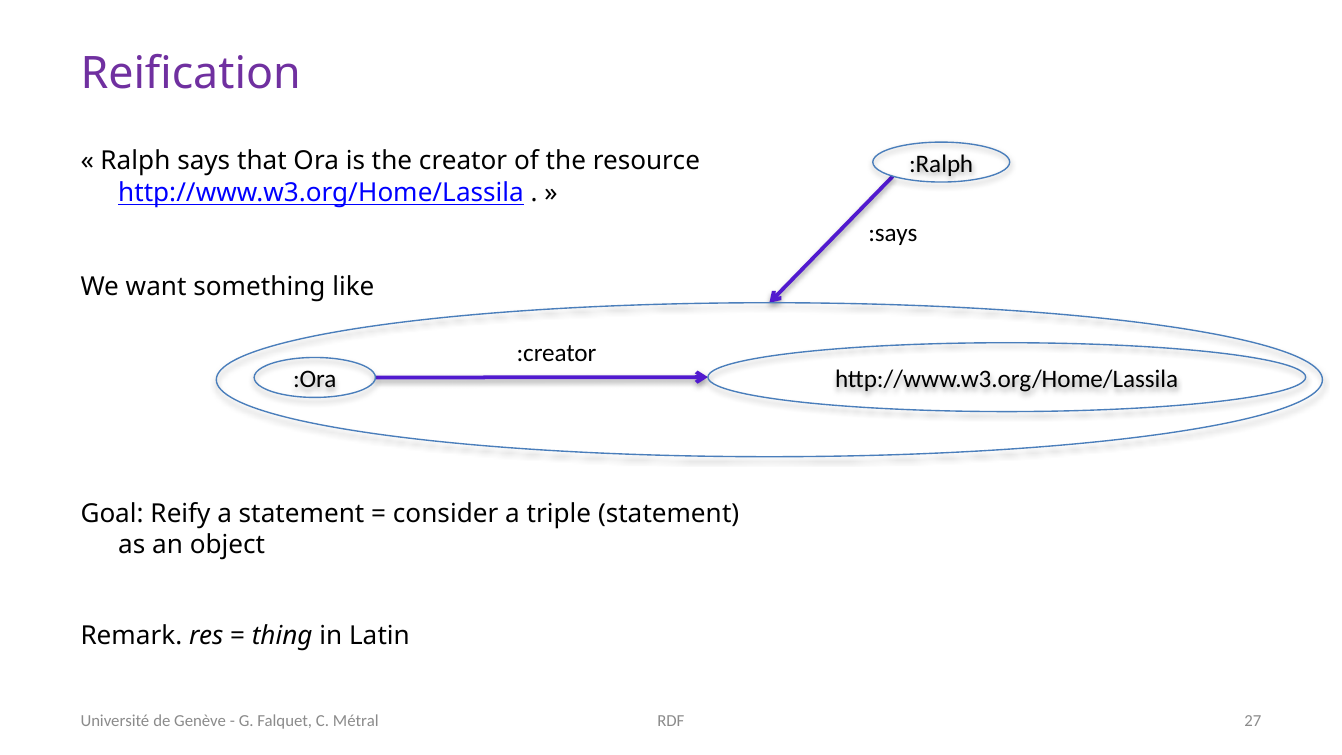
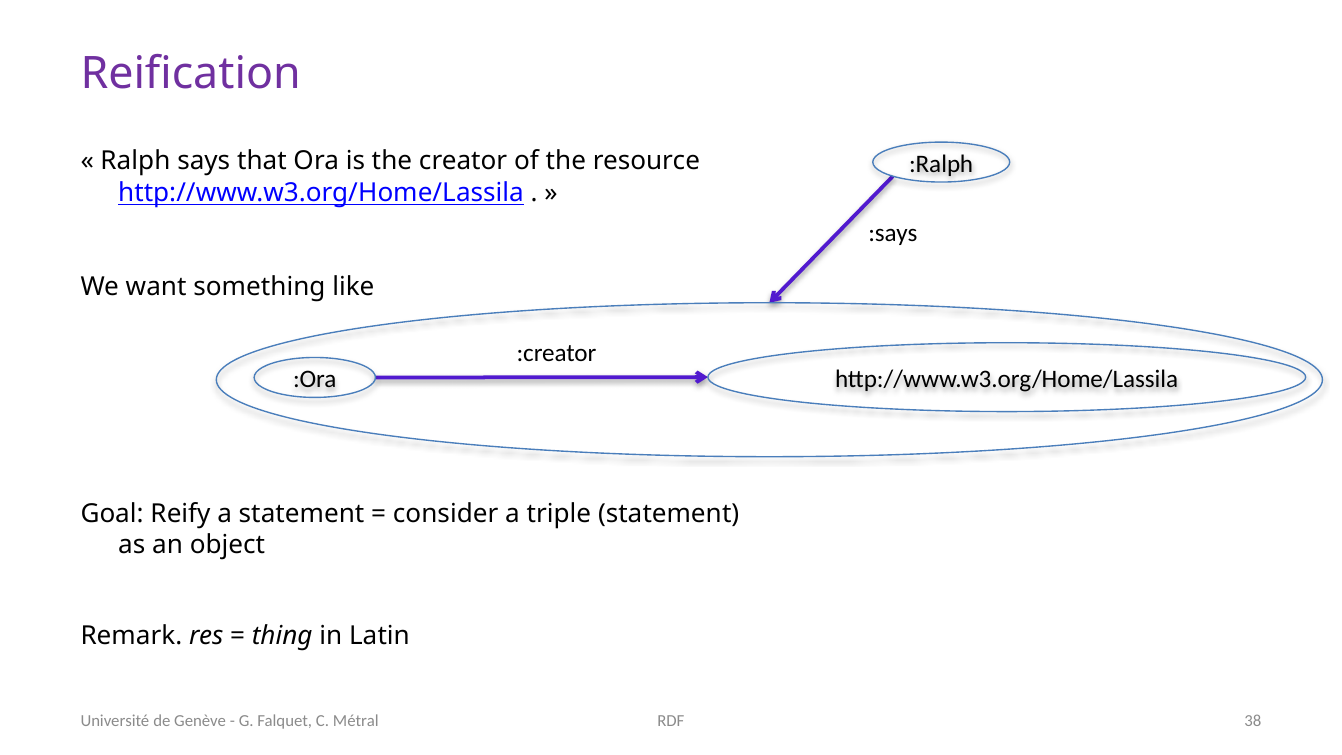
27: 27 -> 38
